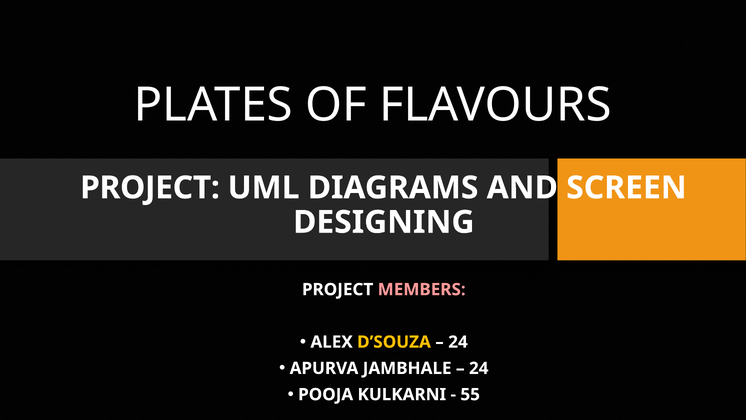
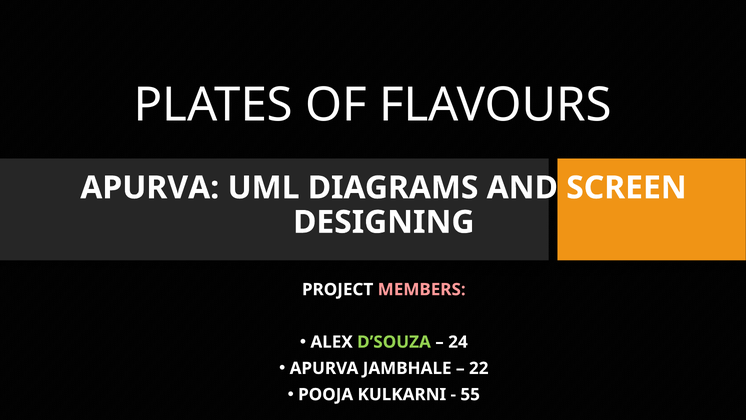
PROJECT at (150, 188): PROJECT -> APURVA
D’SOUZA colour: yellow -> light green
24 at (479, 368): 24 -> 22
